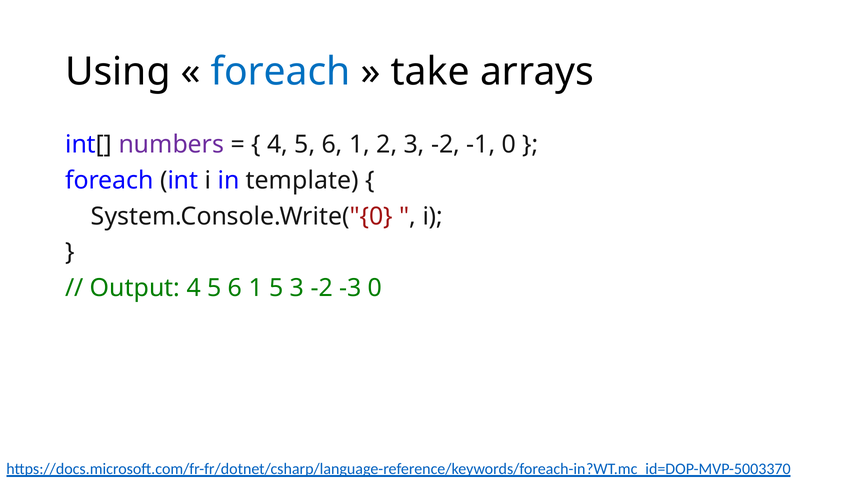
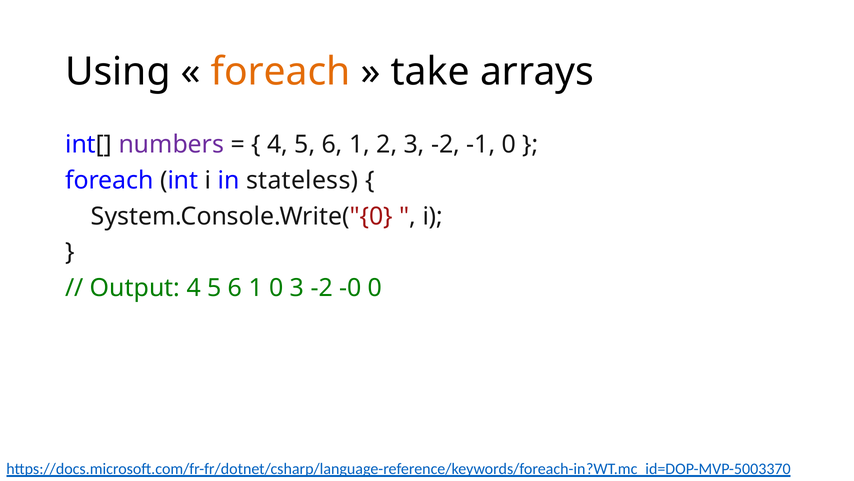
foreach at (281, 72) colour: blue -> orange
template: template -> stateless
1 5: 5 -> 0
-3: -3 -> -0
